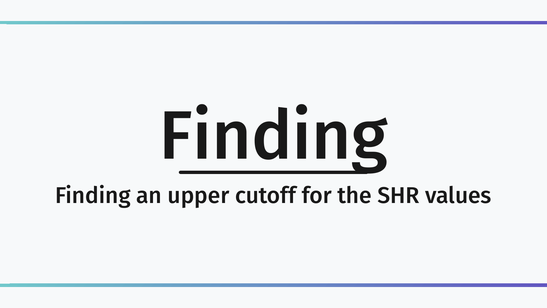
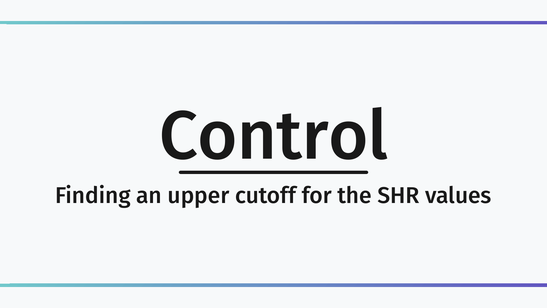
Finding at (273, 136): Finding -> Control
